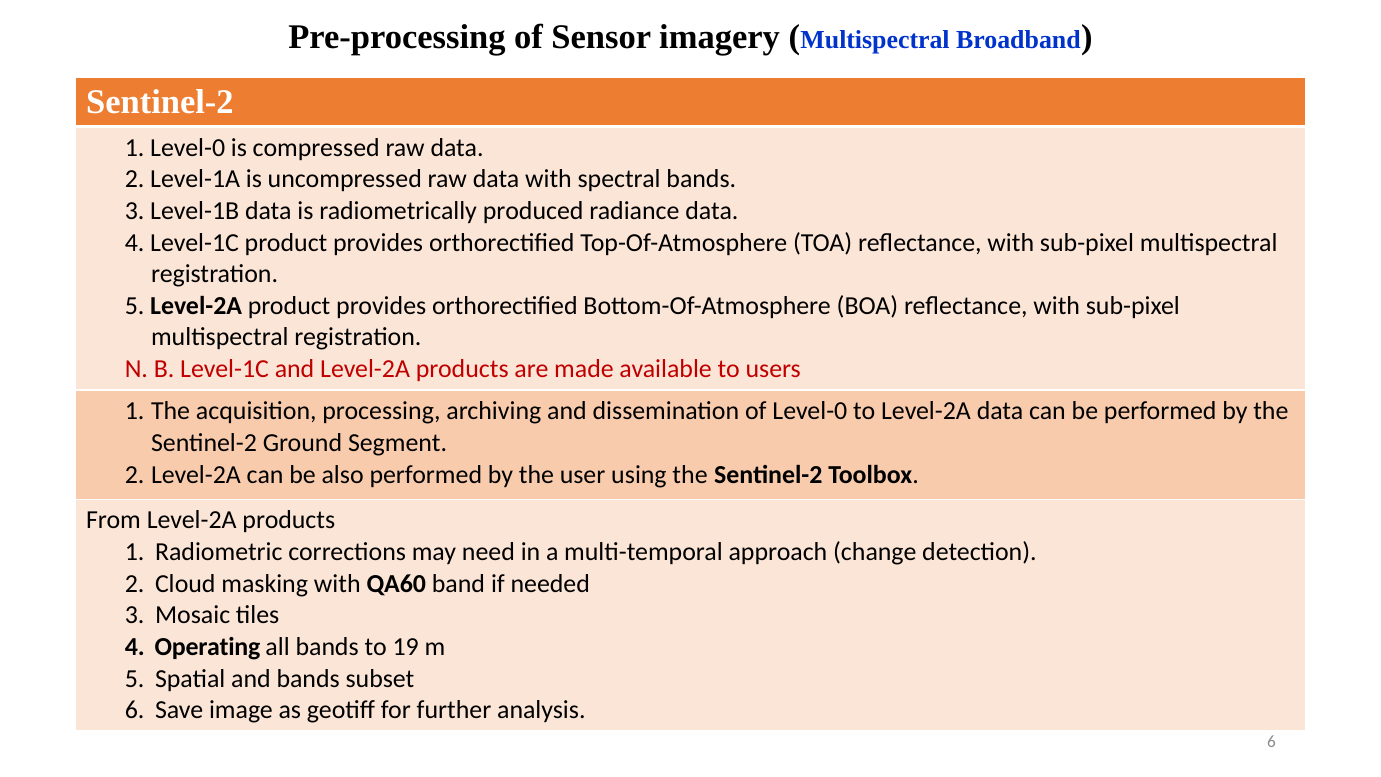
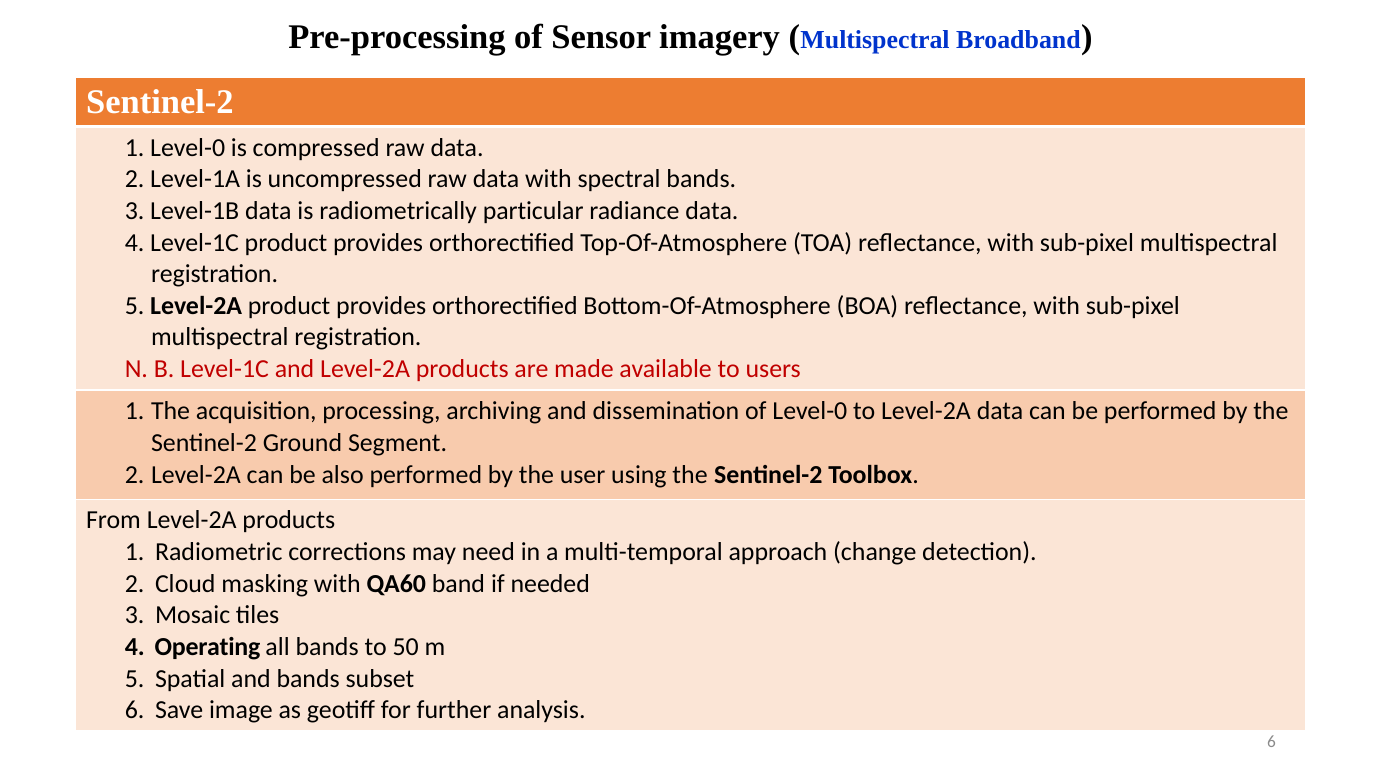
produced: produced -> particular
19: 19 -> 50
